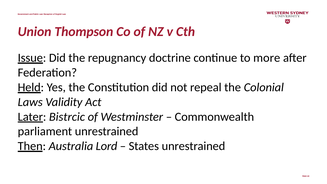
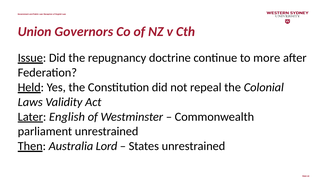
Thompson: Thompson -> Governors
Later Bistrcic: Bistrcic -> English
